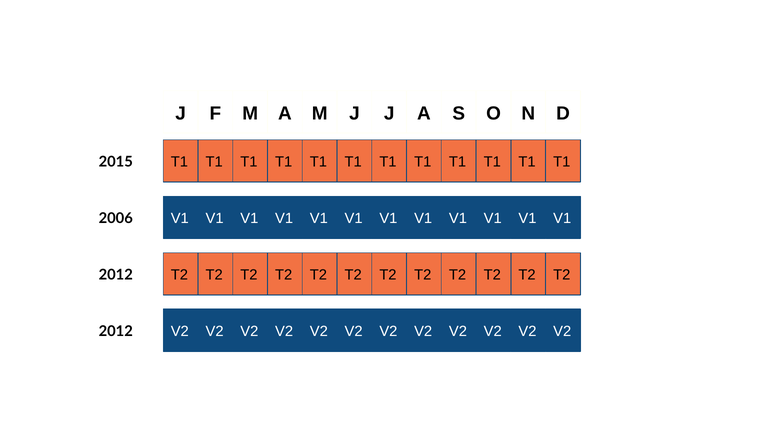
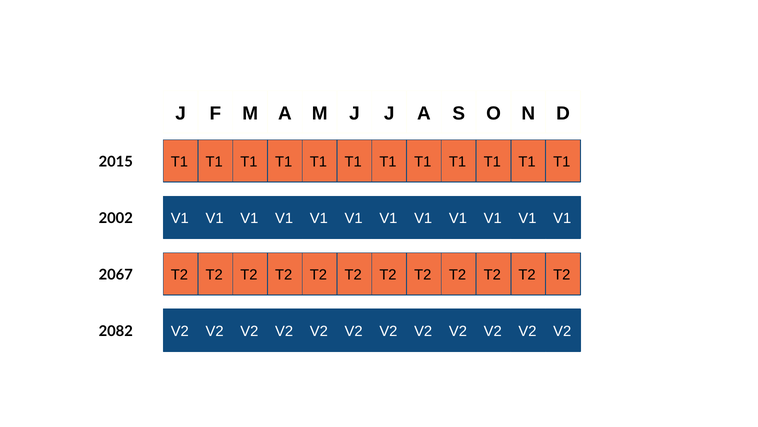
2006: 2006 -> 2002
2012 at (116, 274): 2012 -> 2067
2012 at (116, 331): 2012 -> 2082
